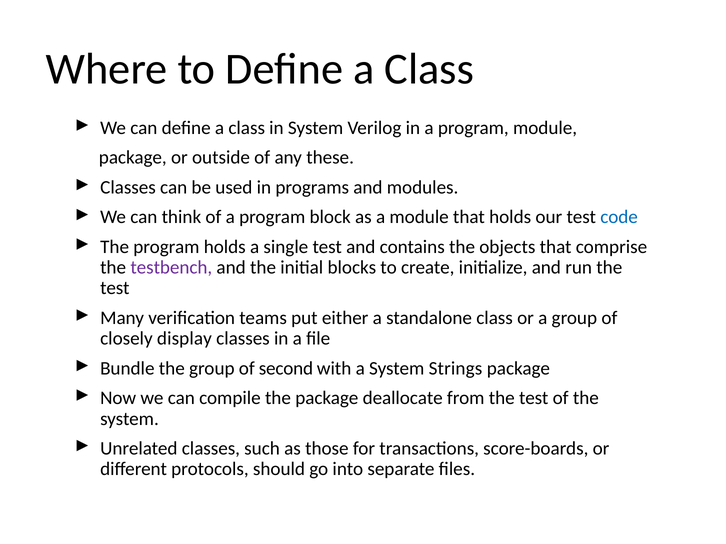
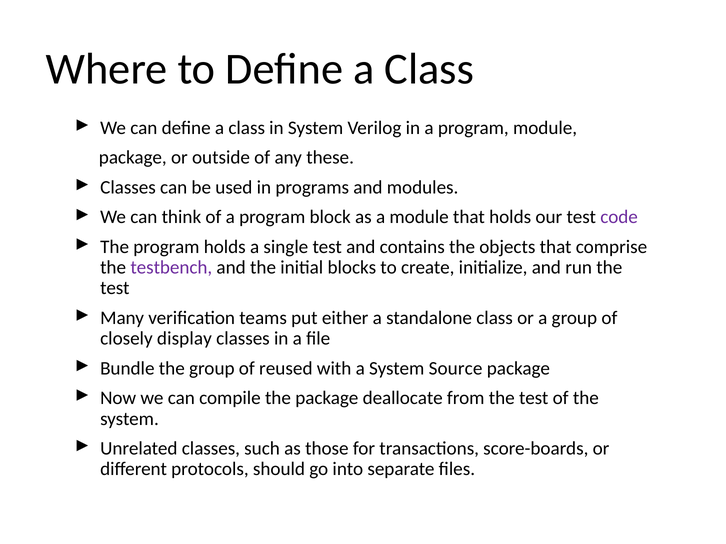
code colour: blue -> purple
second: second -> reused
Strings: Strings -> Source
